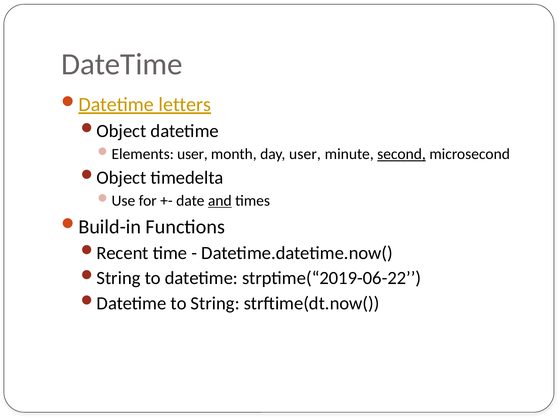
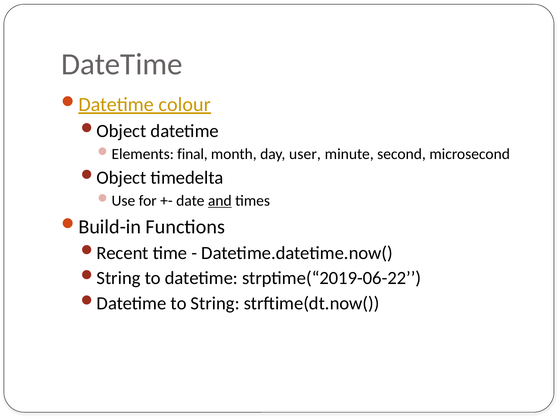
letters: letters -> colour
user at (192, 154): user -> final
second underline: present -> none
